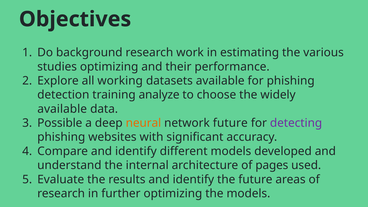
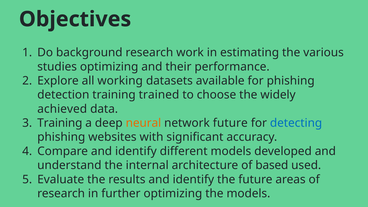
analyze: analyze -> trained
available at (62, 109): available -> achieved
Possible at (60, 123): Possible -> Training
detecting colour: purple -> blue
pages: pages -> based
